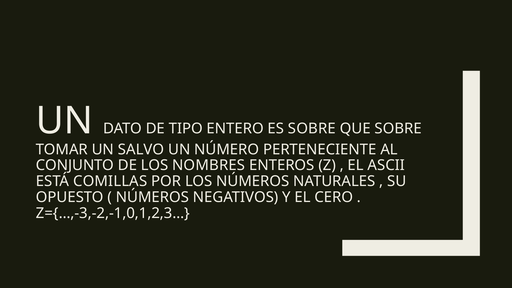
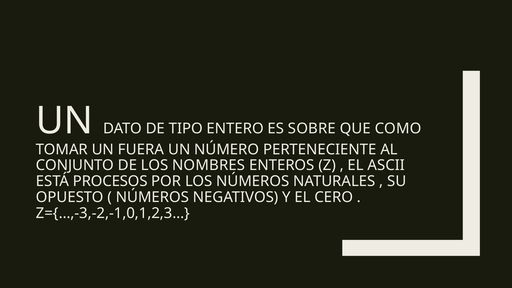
QUE SOBRE: SOBRE -> COMO
SALVO: SALVO -> FUERA
COMILLAS: COMILLAS -> PROCESOS
